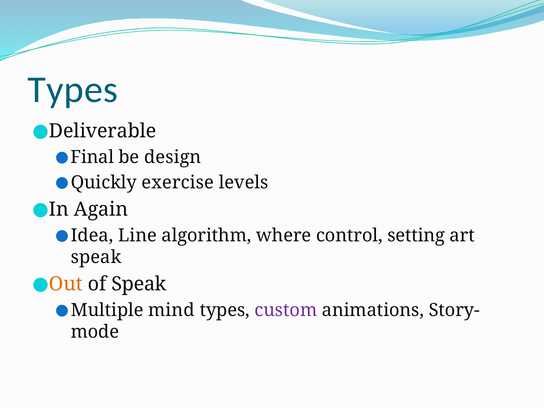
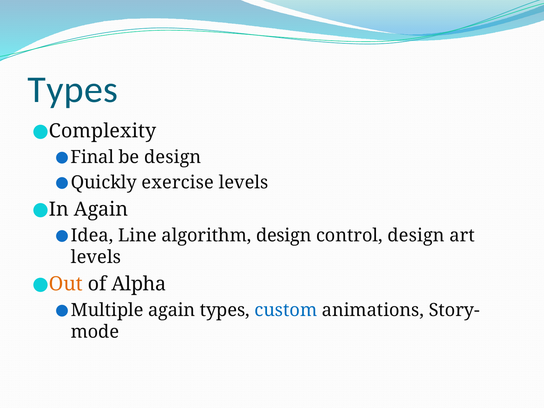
Deliverable: Deliverable -> Complexity
algorithm where: where -> design
control setting: setting -> design
speak at (96, 257): speak -> levels
of Speak: Speak -> Alpha
Multiple mind: mind -> again
custom colour: purple -> blue
